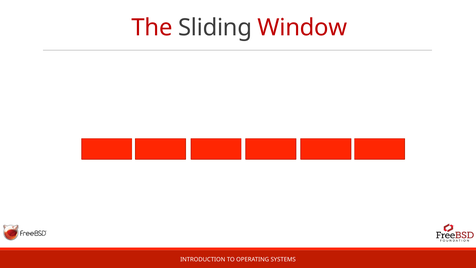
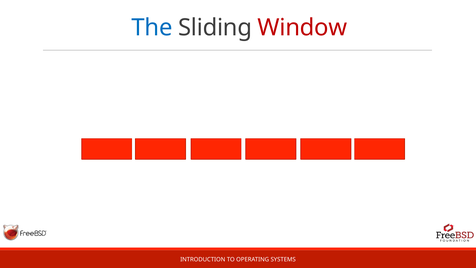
The colour: red -> blue
